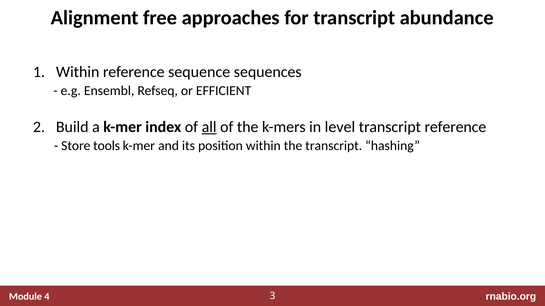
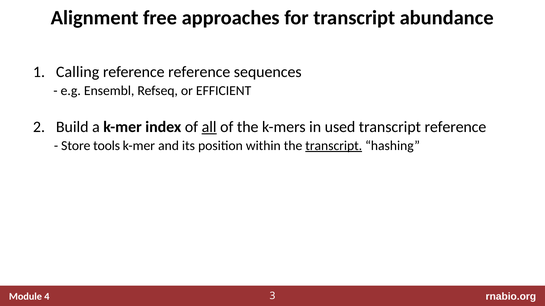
Within at (78, 72): Within -> Calling
reference sequence: sequence -> reference
level: level -> used
transcript at (334, 146) underline: none -> present
